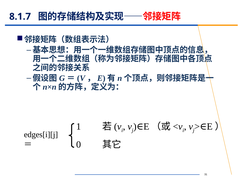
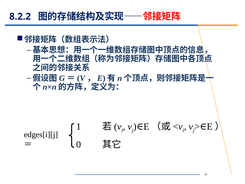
8.1.7: 8.1.7 -> 8.2.2
